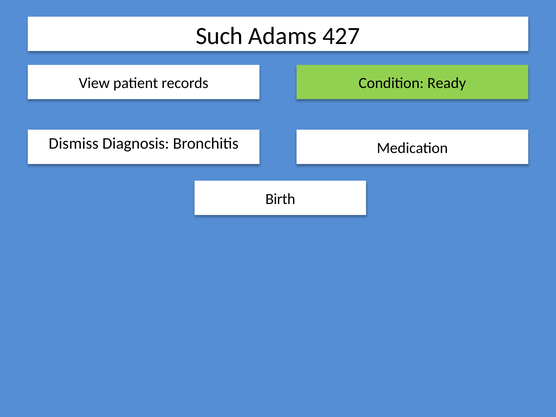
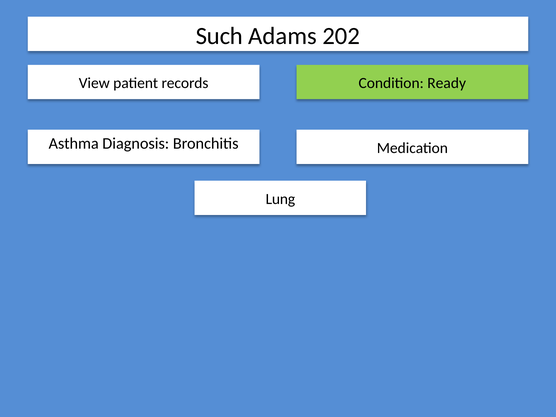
427: 427 -> 202
Dismiss: Dismiss -> Asthma
Birth: Birth -> Lung
